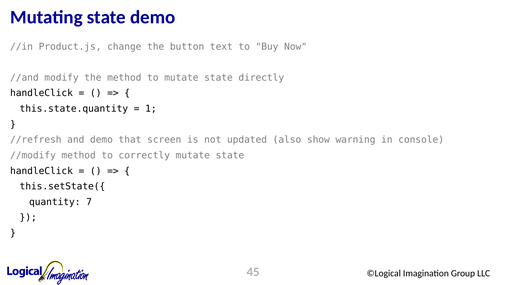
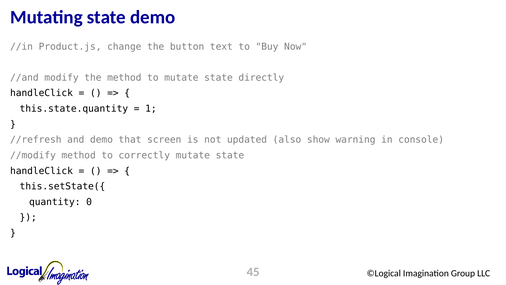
7: 7 -> 0
